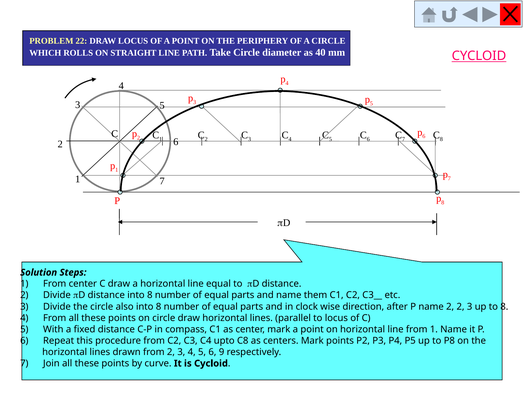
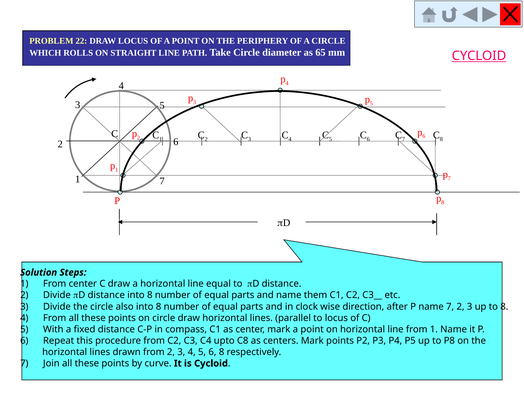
40: 40 -> 65
name 2: 2 -> 7
6 9: 9 -> 8
